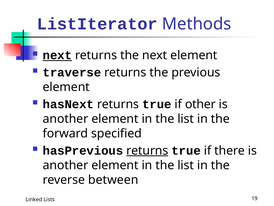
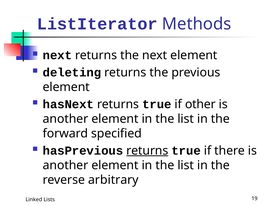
next at (57, 55) underline: present -> none
traverse: traverse -> deleting
between: between -> arbitrary
